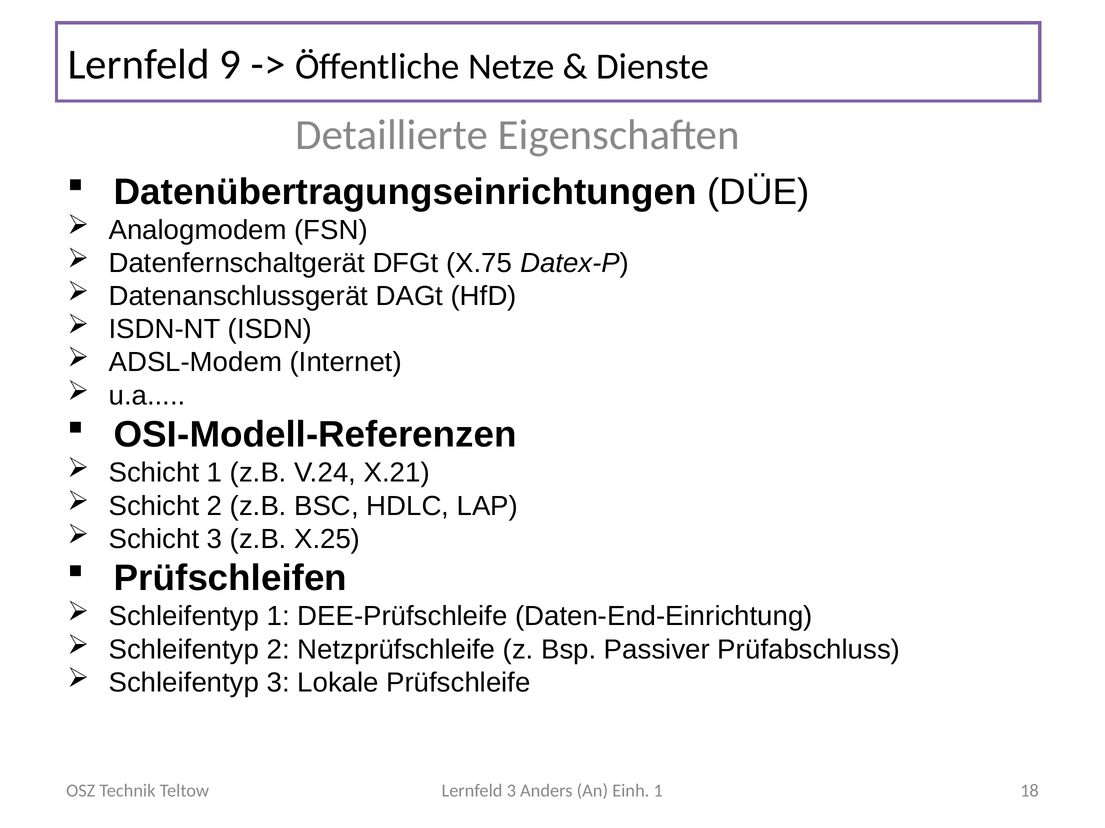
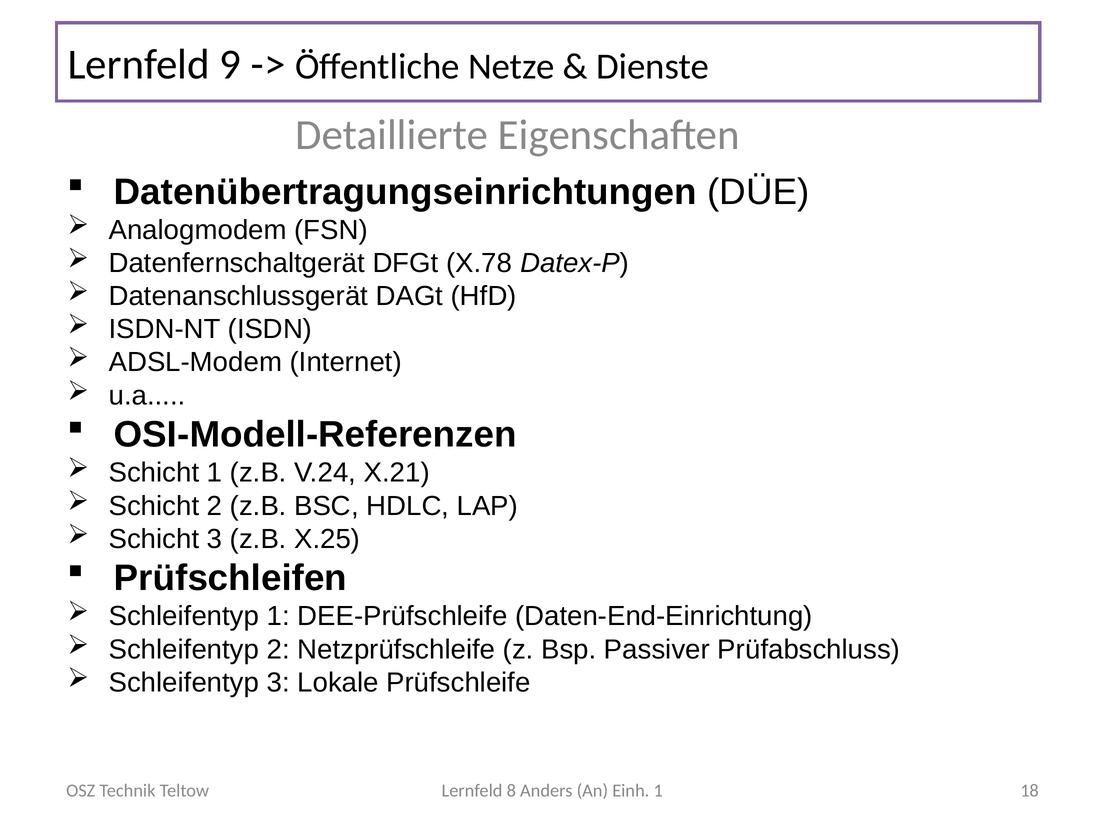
X.75: X.75 -> X.78
Lernfeld 3: 3 -> 8
